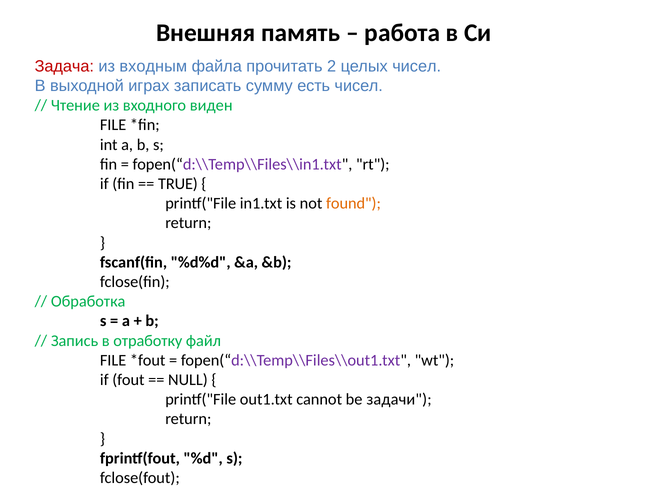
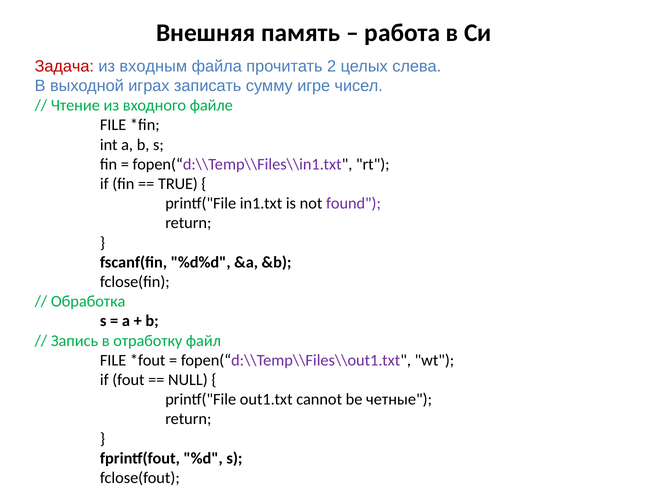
целых чисел: чисел -> слева
есть: есть -> игре
виден: виден -> файле
found colour: orange -> purple
задачи: задачи -> четные
